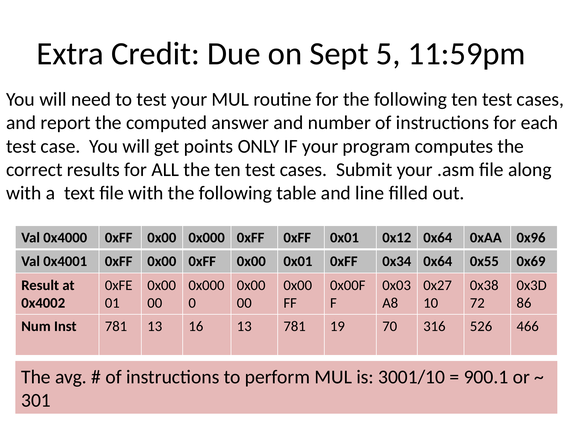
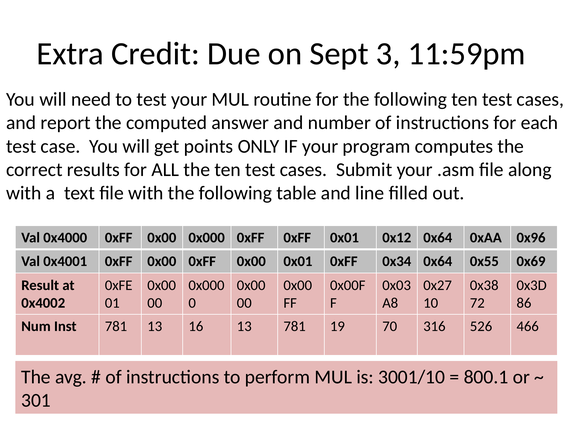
5: 5 -> 3
900.1: 900.1 -> 800.1
